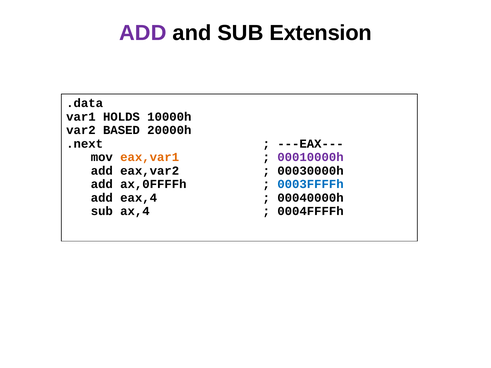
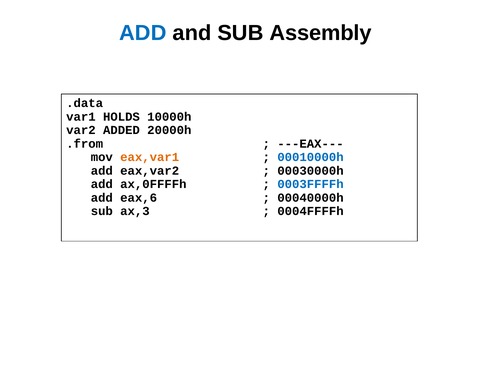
ADD at (143, 33) colour: purple -> blue
Extension: Extension -> Assembly
BASED: BASED -> ADDED
.next: .next -> .from
00010000h colour: purple -> blue
eax,4: eax,4 -> eax,6
ax,4: ax,4 -> ax,3
